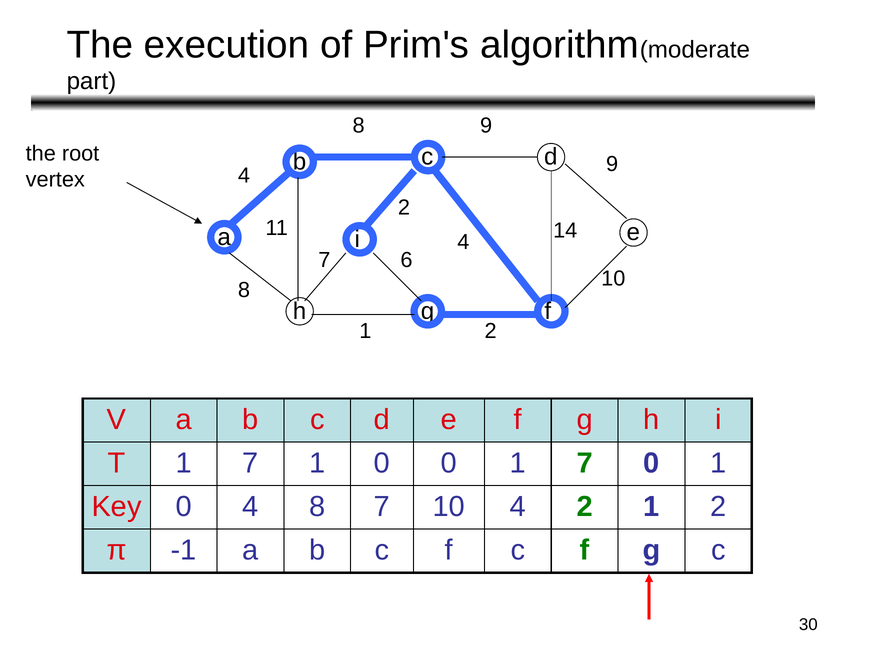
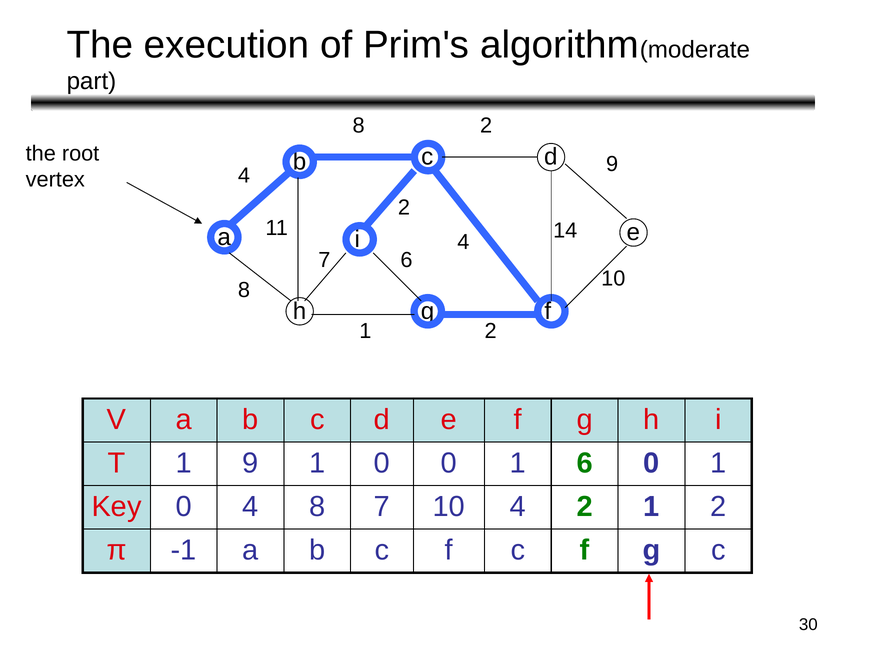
8 9: 9 -> 2
T 1 7: 7 -> 9
0 1 7: 7 -> 6
